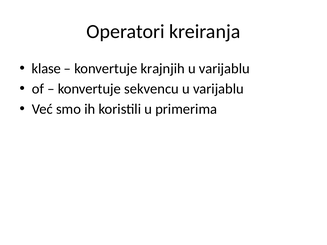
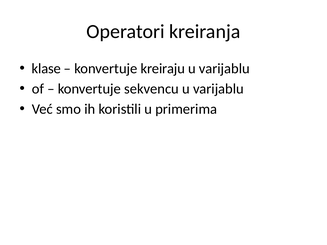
krajnjih: krajnjih -> kreiraju
